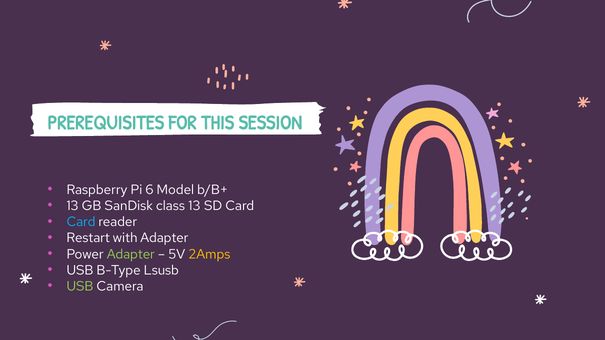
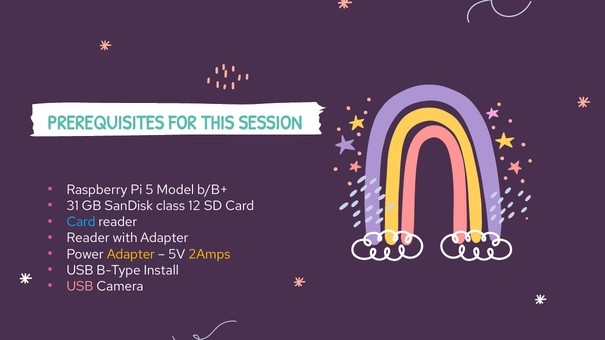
6: 6 -> 5
13 at (73, 206): 13 -> 31
class 13: 13 -> 12
Restart at (88, 238): Restart -> Reader
Adapter at (131, 254) colour: light green -> yellow
Lsusb: Lsusb -> Install
USB at (80, 287) colour: light green -> pink
